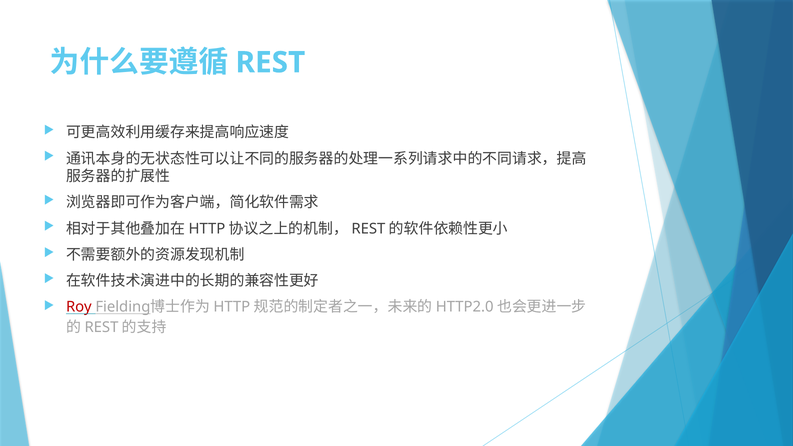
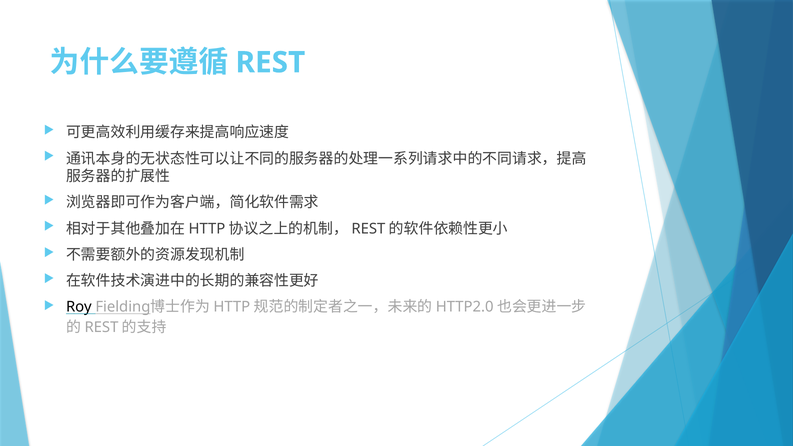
Roy colour: red -> black
